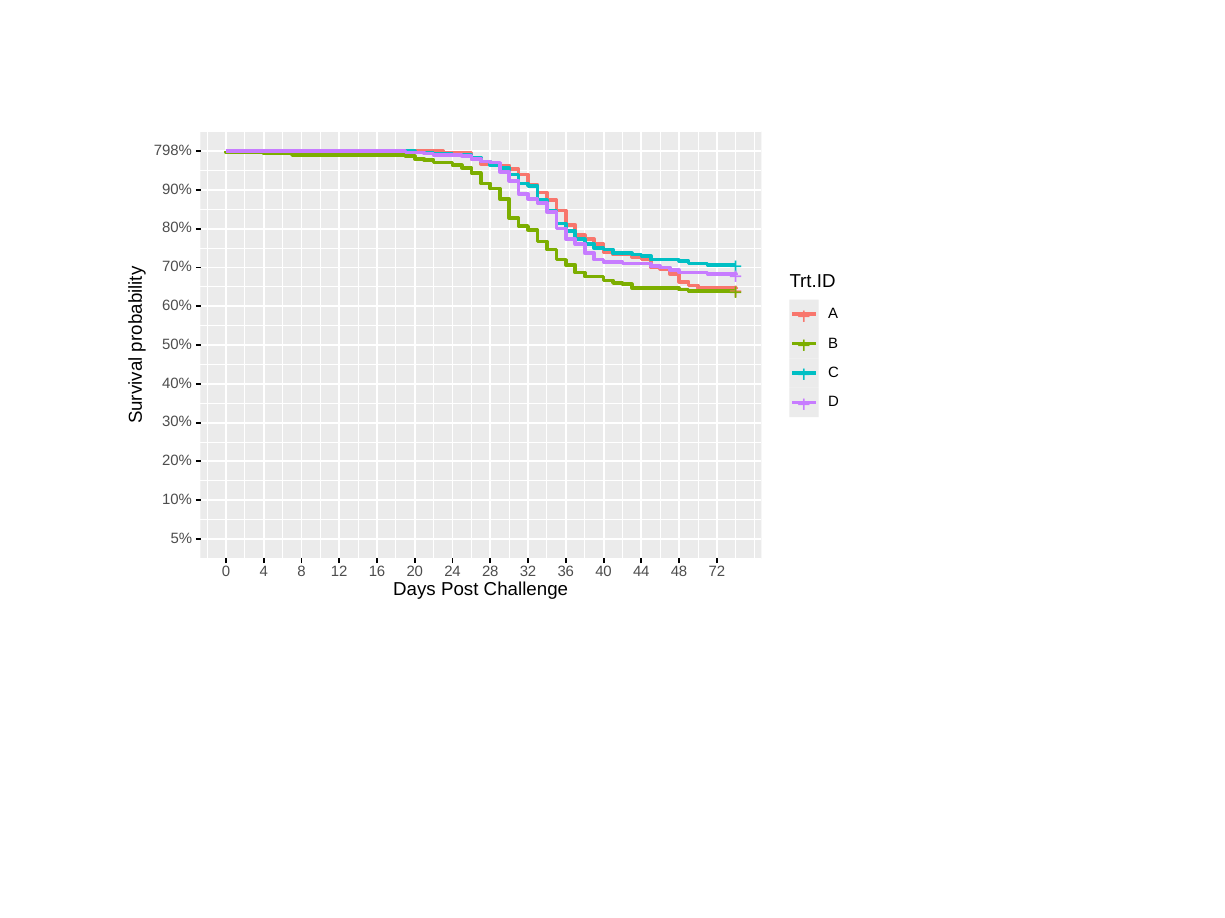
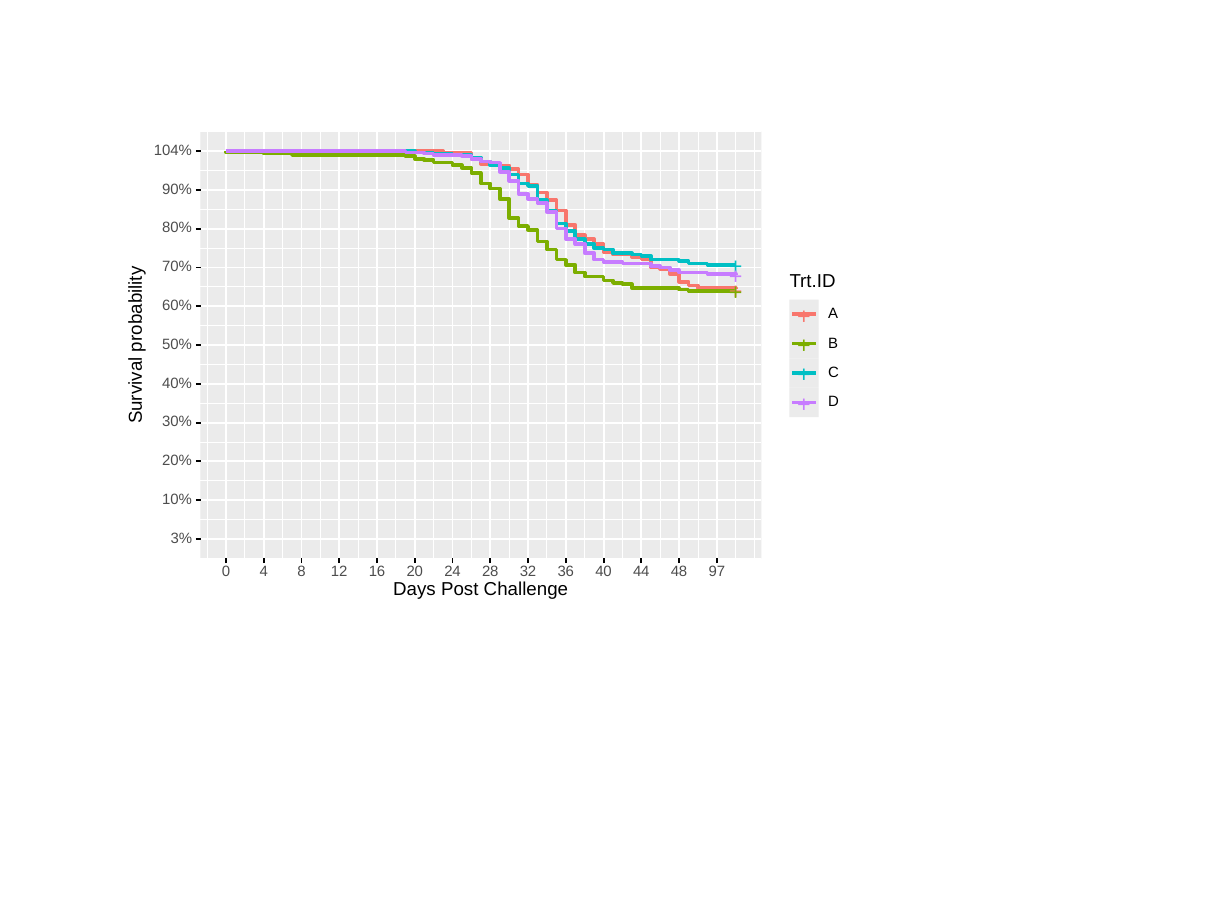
798%: 798% -> 104%
5%: 5% -> 3%
72: 72 -> 97
